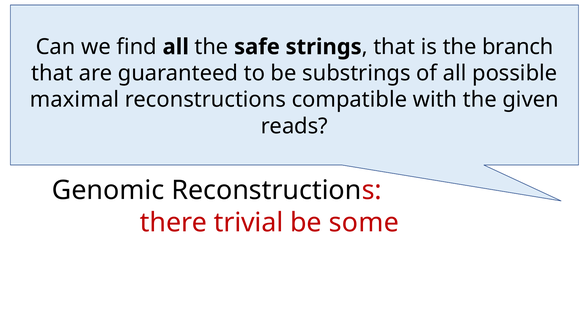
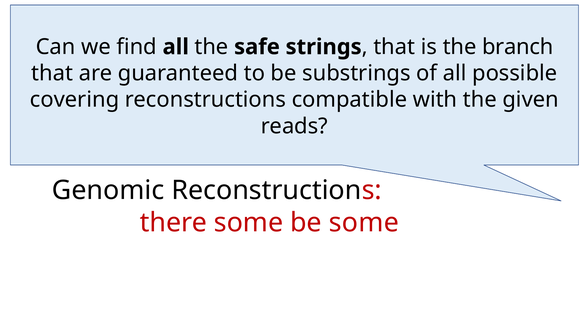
maximal: maximal -> covering
there trivial: trivial -> some
